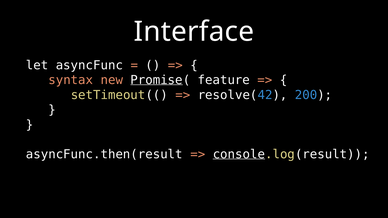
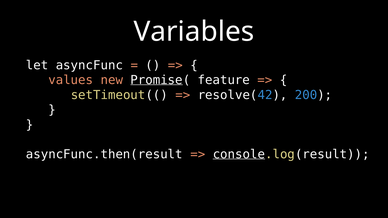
Interface: Interface -> Variables
syntax: syntax -> values
